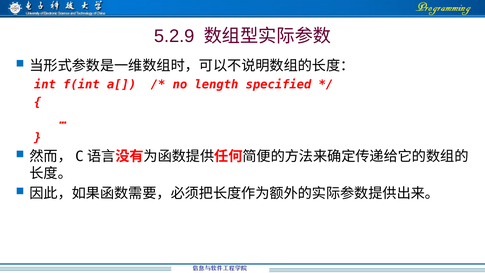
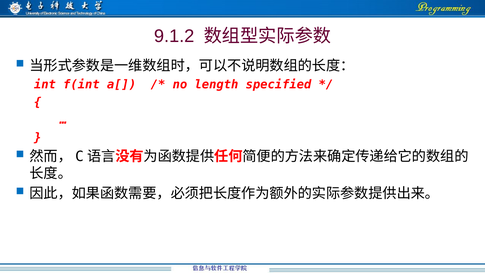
5.2.9: 5.2.9 -> 9.1.2
